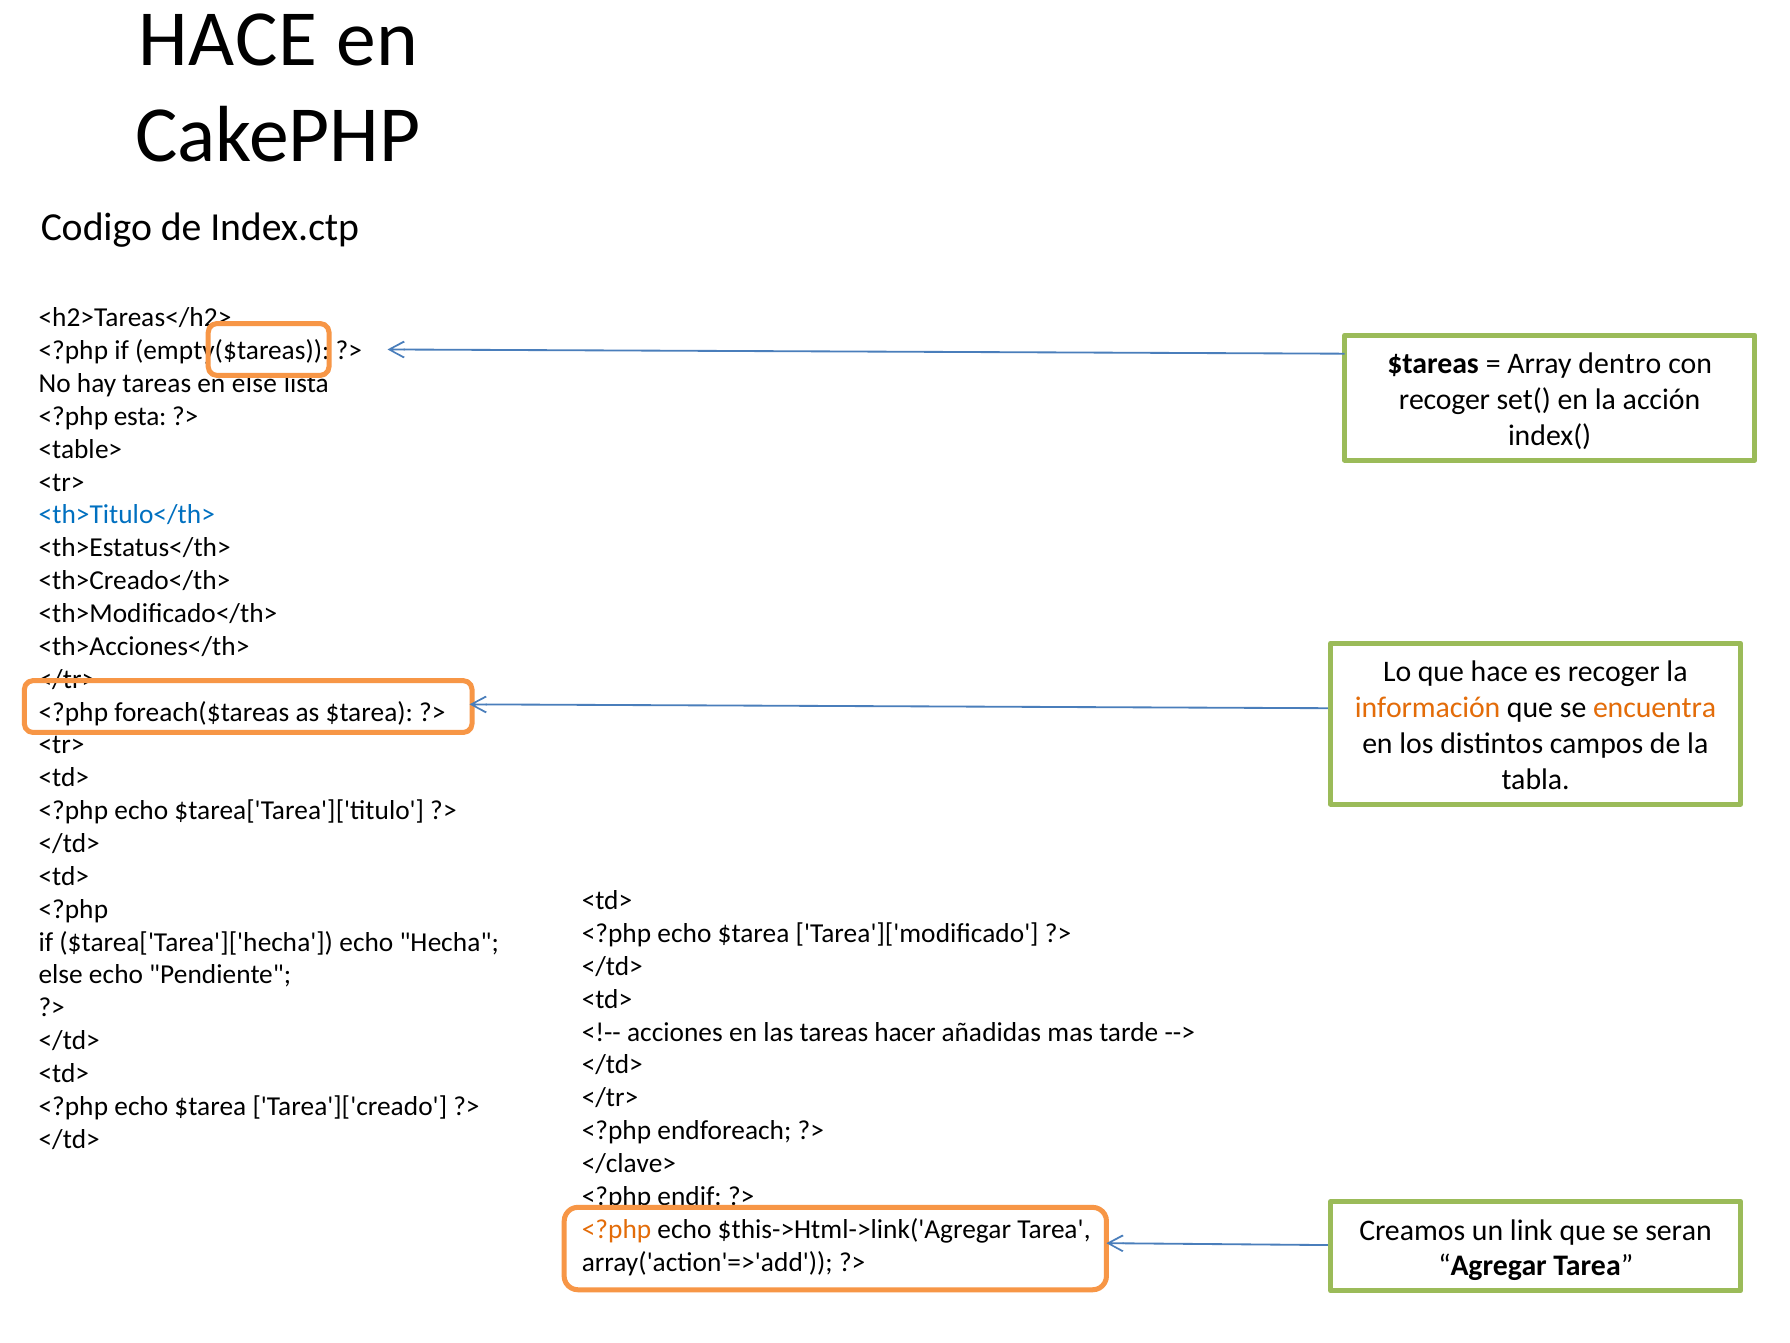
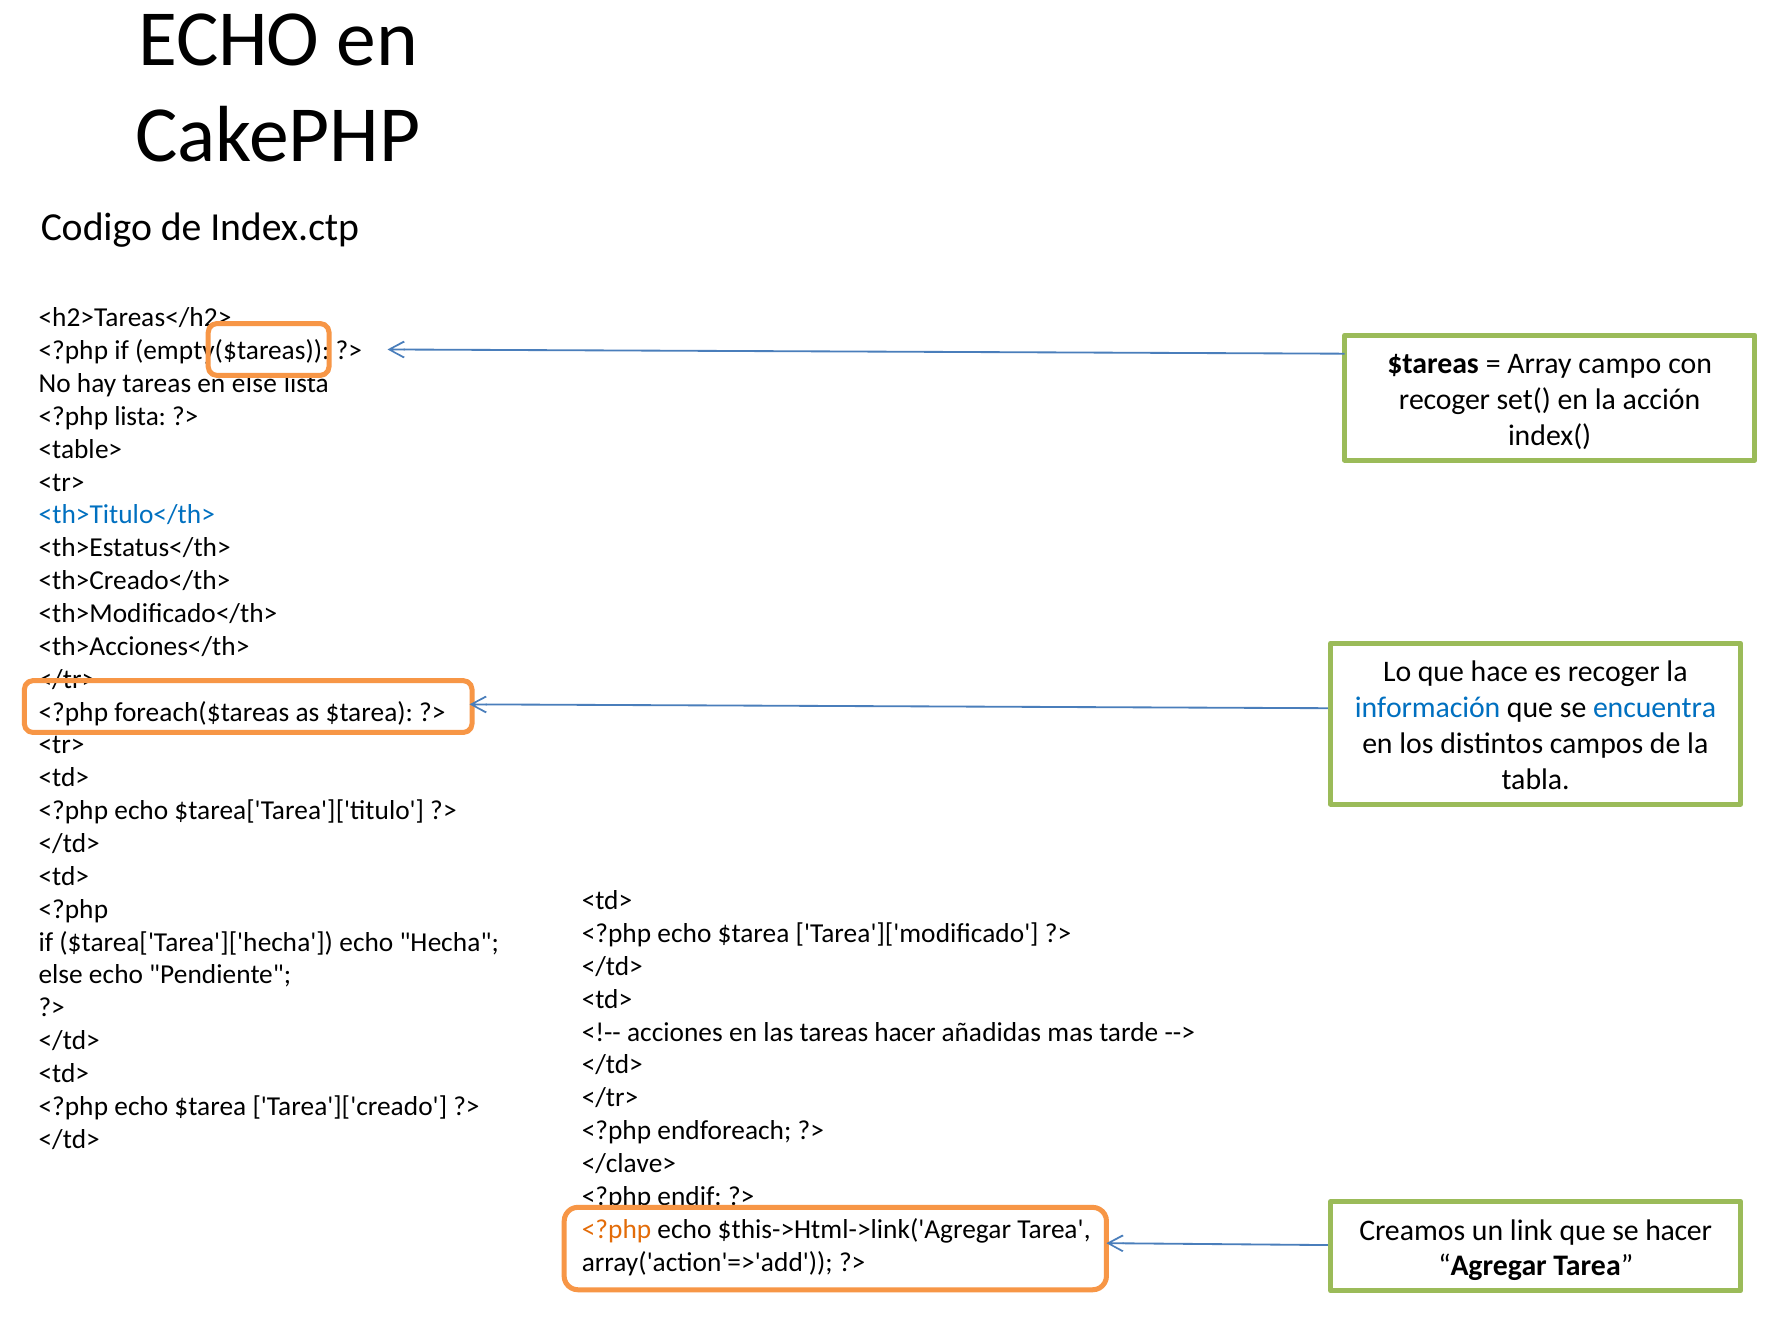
HACE at (228, 40): HACE -> ECHO
dentro: dentro -> campo
<?php esta: esta -> lista
información colour: orange -> blue
encuentra colour: orange -> blue
se seran: seran -> hacer
